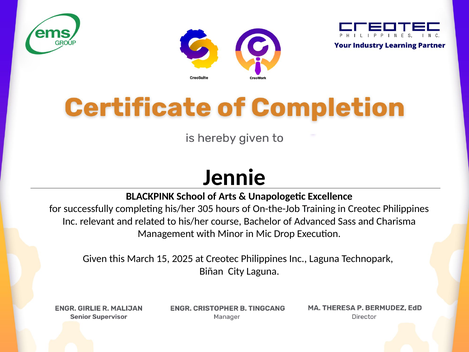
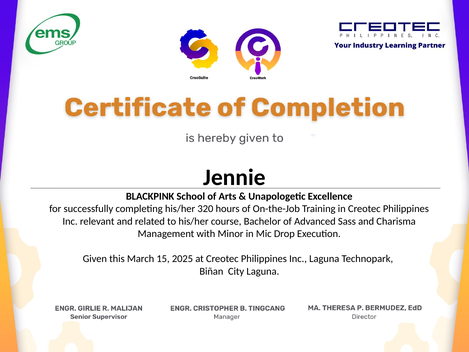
305: 305 -> 320
